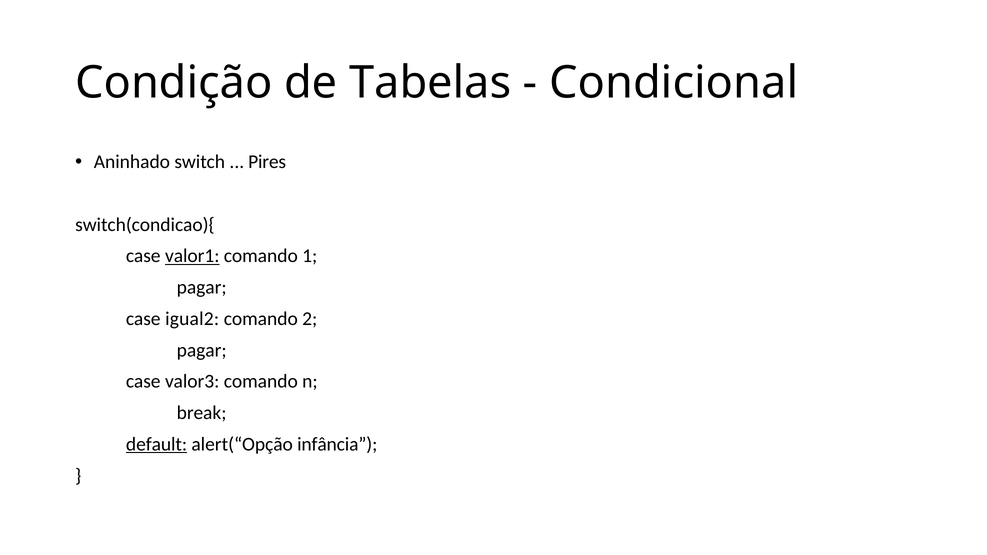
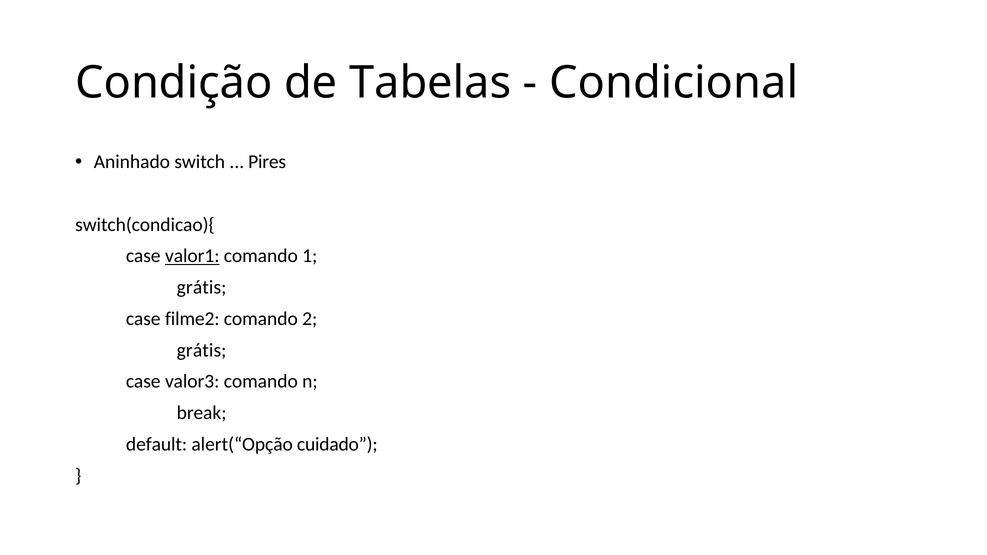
pagar at (202, 287): pagar -> grátis
igual2: igual2 -> filme2
pagar at (202, 350): pagar -> grátis
default underline: present -> none
infância: infância -> cuidado
